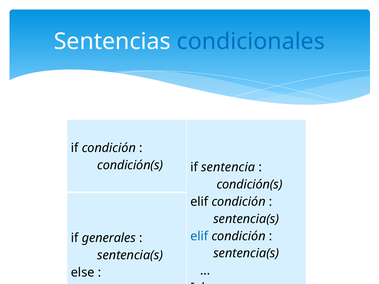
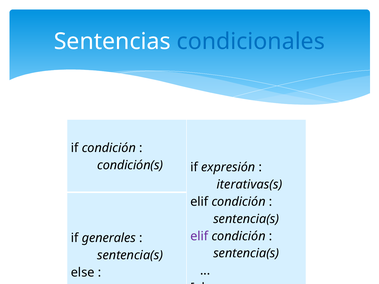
sentencia: sentencia -> expresión
condición(s at (250, 185): condición(s -> iterativas(s
elif at (199, 236) colour: blue -> purple
